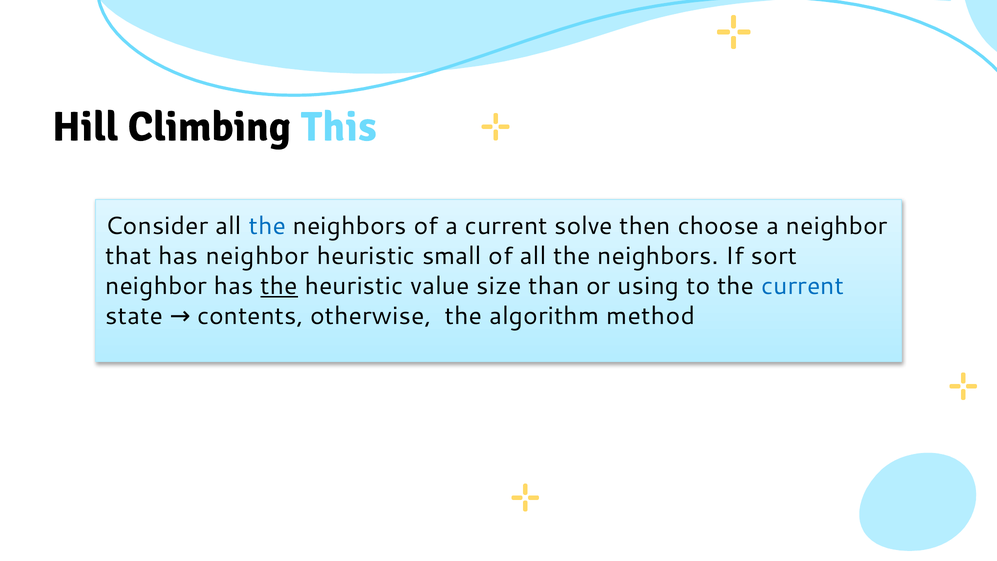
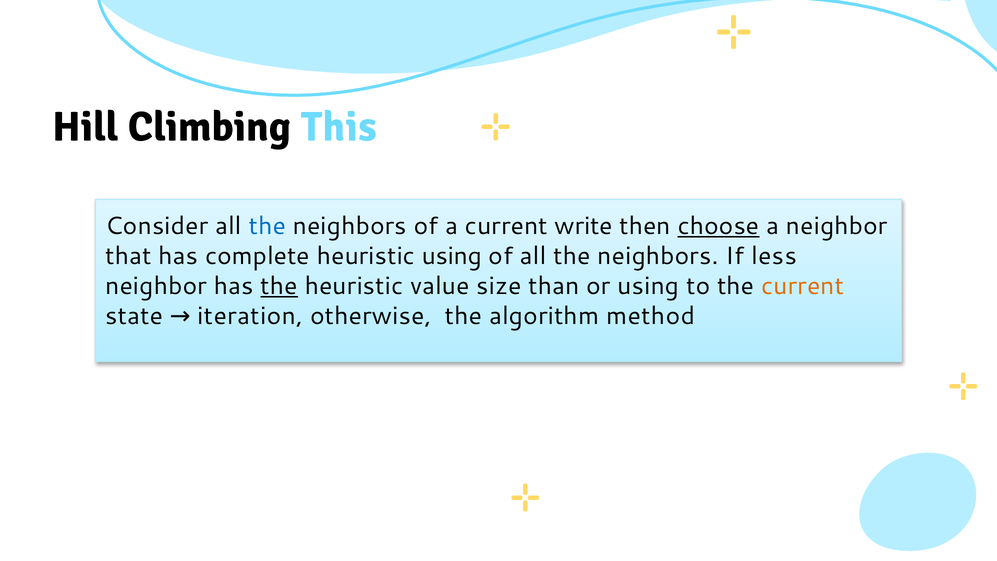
solve: solve -> write
choose underline: none -> present
has neighbor: neighbor -> complete
heuristic small: small -> using
sort: sort -> less
current at (803, 286) colour: blue -> orange
contents: contents -> iteration
